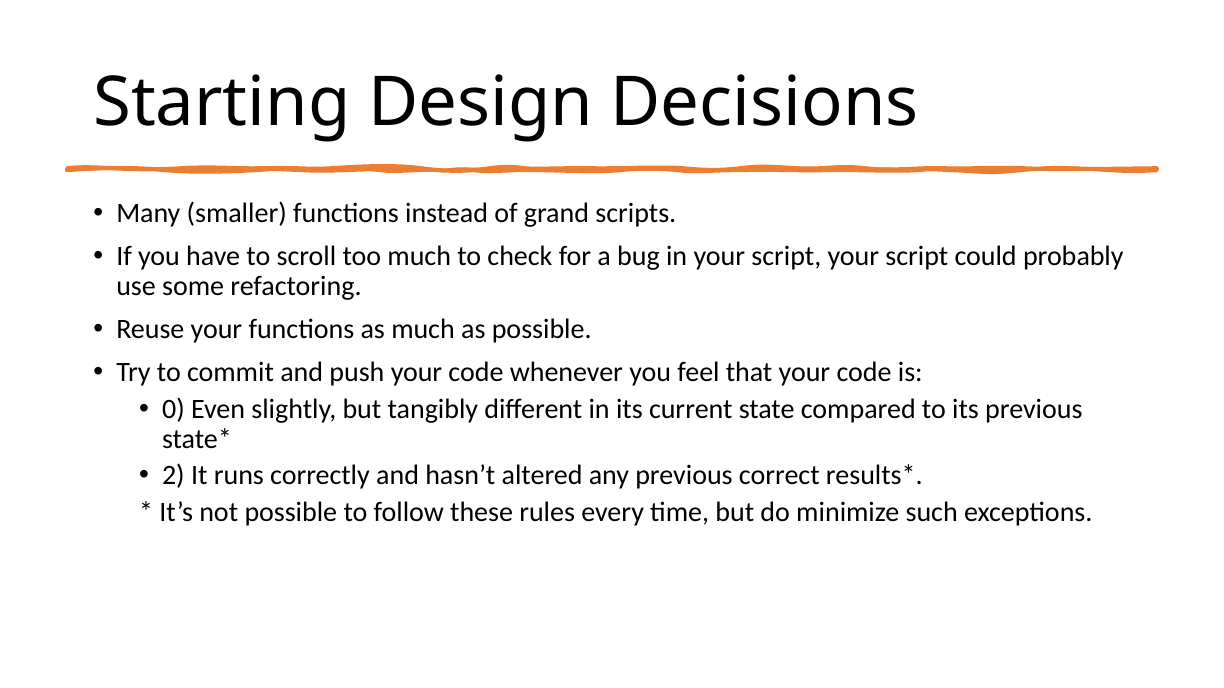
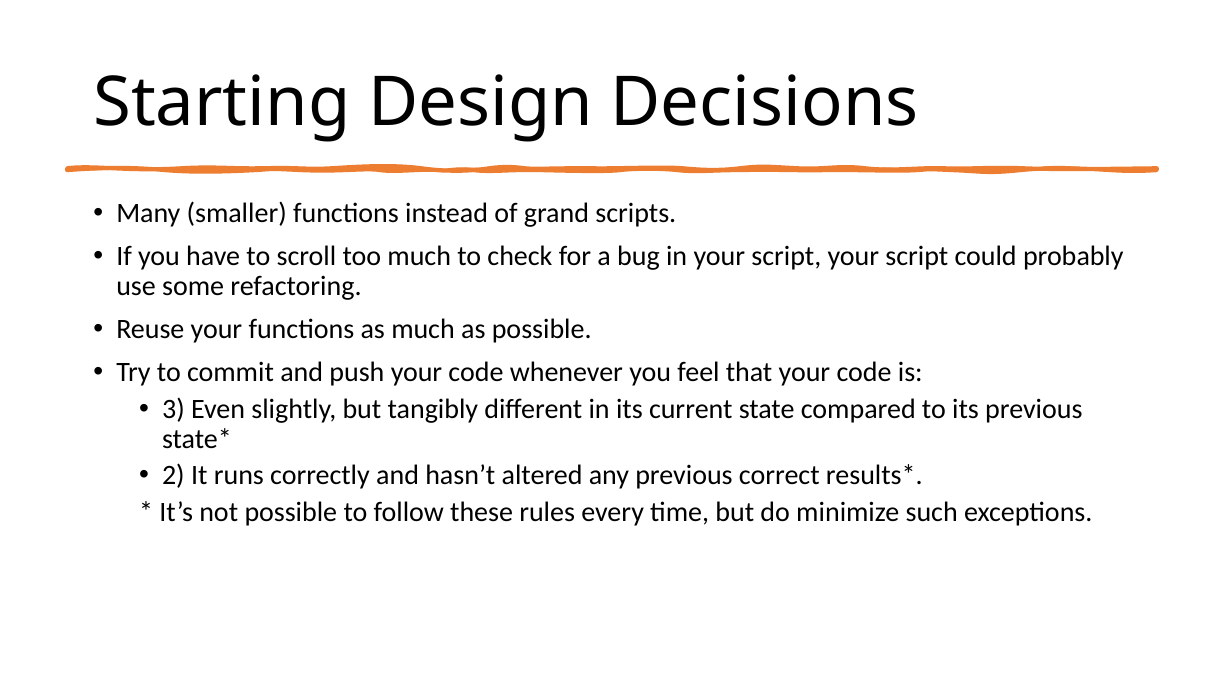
0: 0 -> 3
